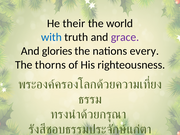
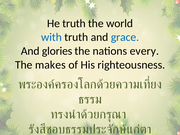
He their: their -> truth
grace colour: purple -> blue
thorns: thorns -> makes
